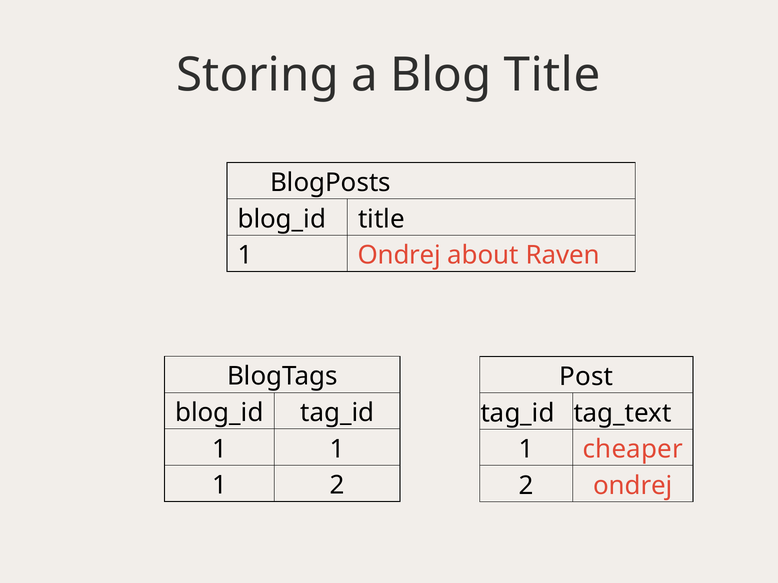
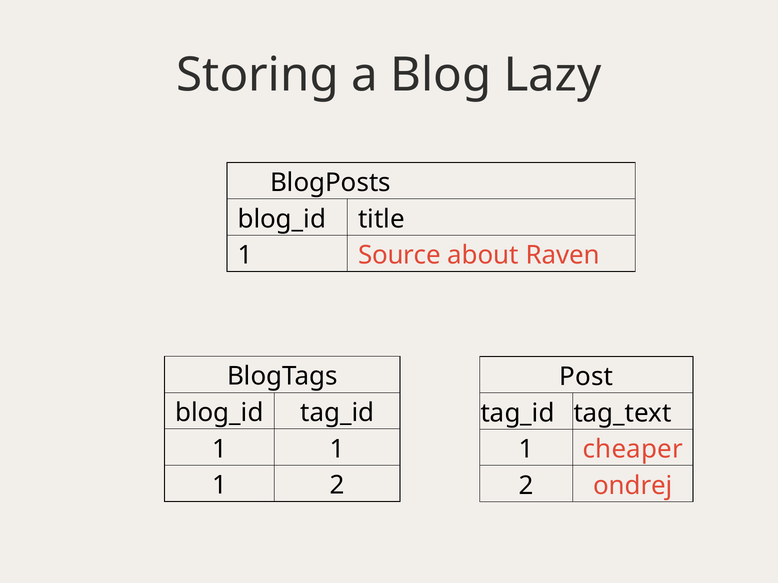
Blog Title: Title -> Lazy
1 Ondrej: Ondrej -> Source
